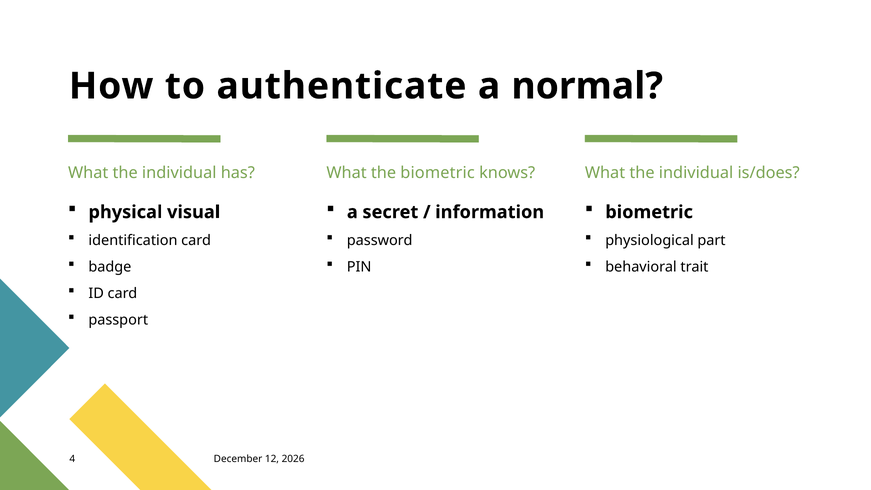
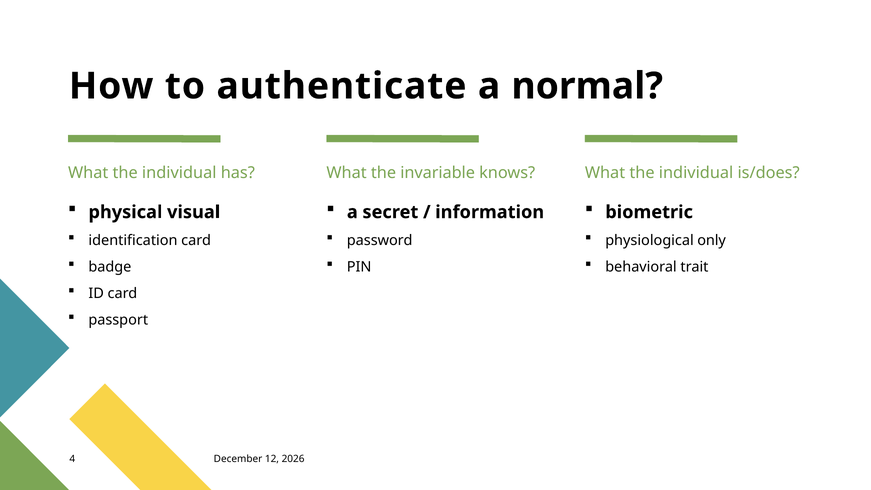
the biometric: biometric -> invariable
part: part -> only
